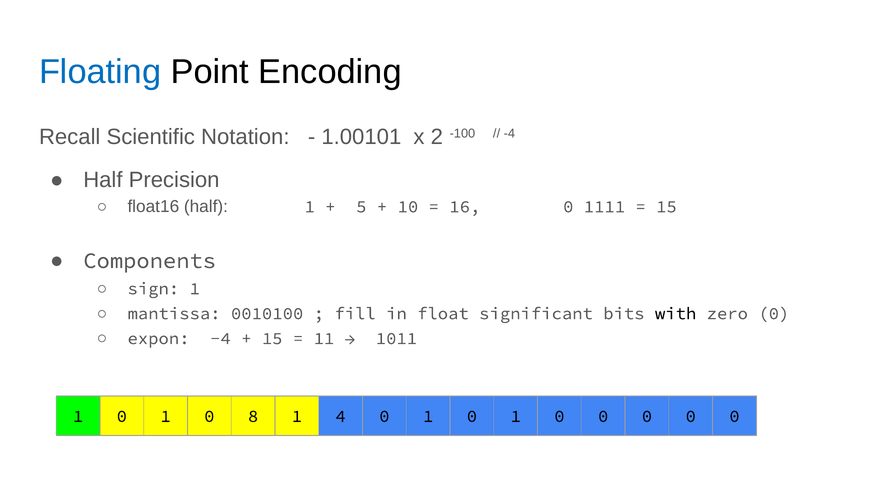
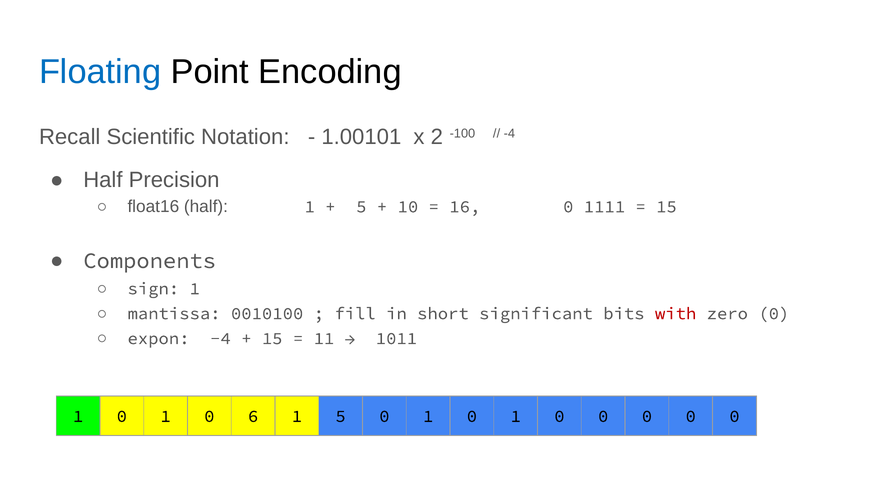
float: float -> short
with colour: black -> red
8: 8 -> 6
1 4: 4 -> 5
